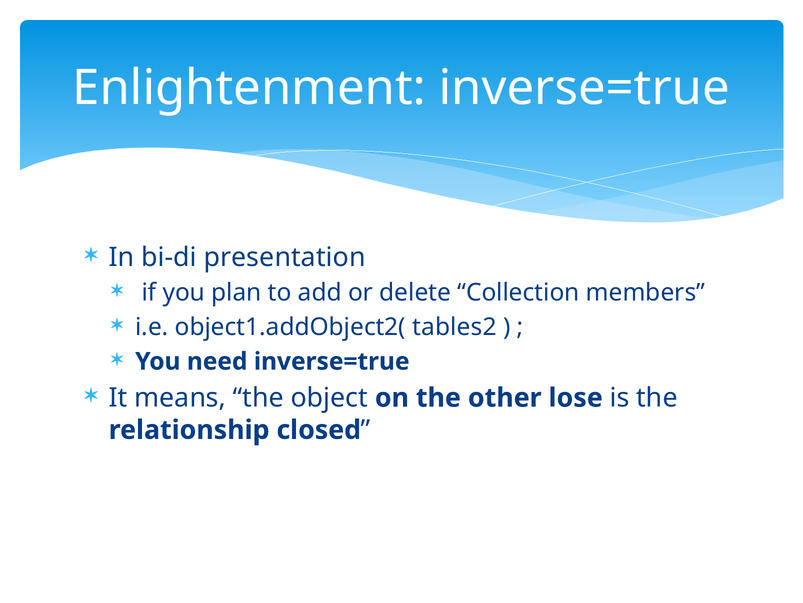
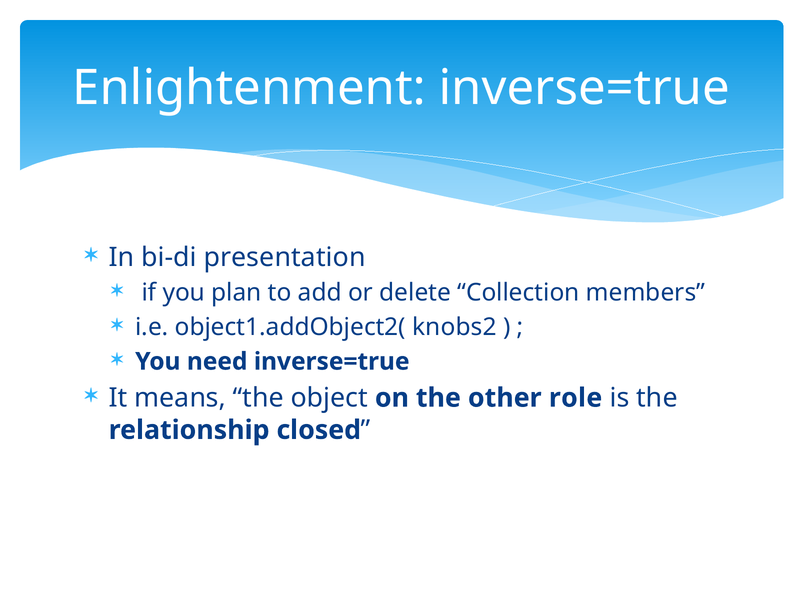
tables2: tables2 -> knobs2
lose: lose -> role
